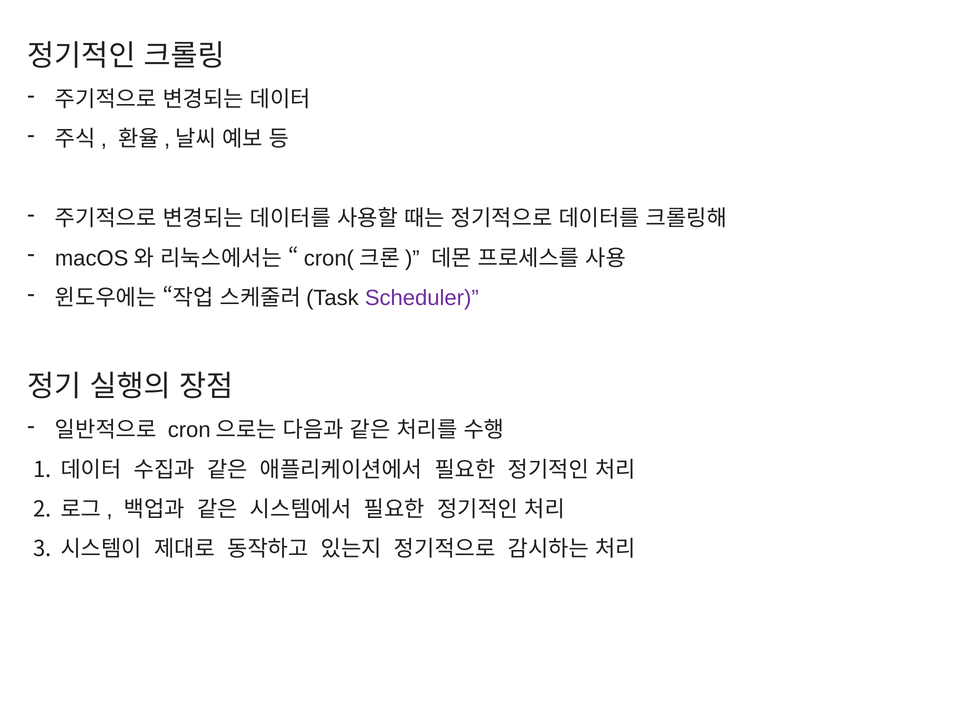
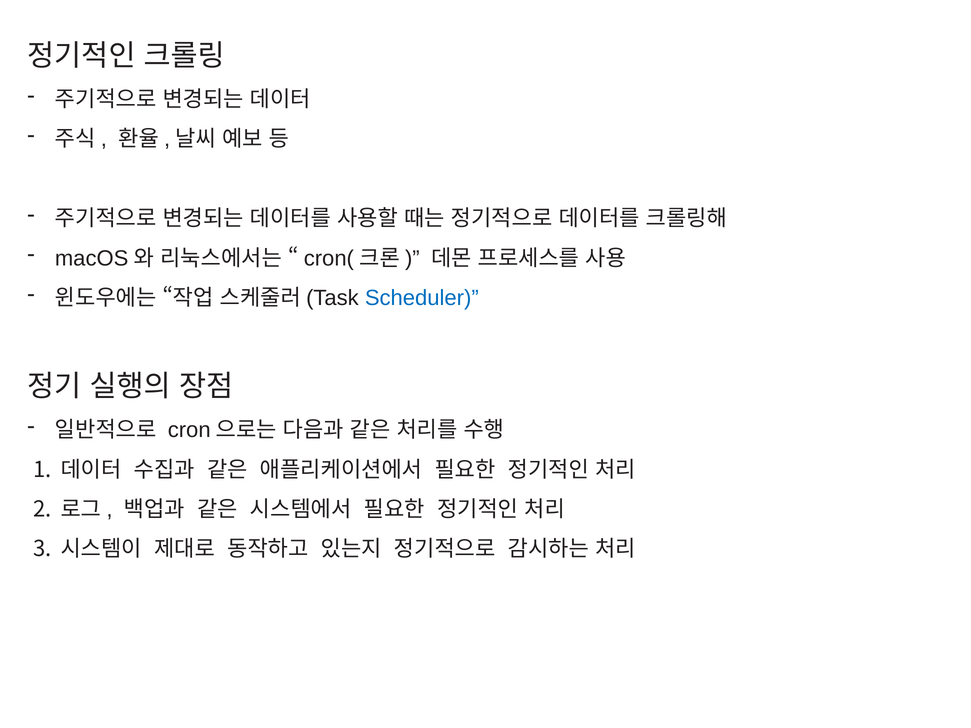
Scheduler colour: purple -> blue
